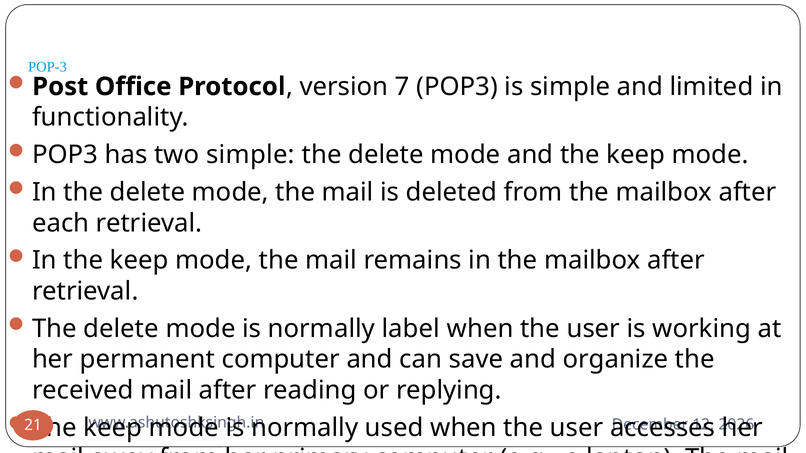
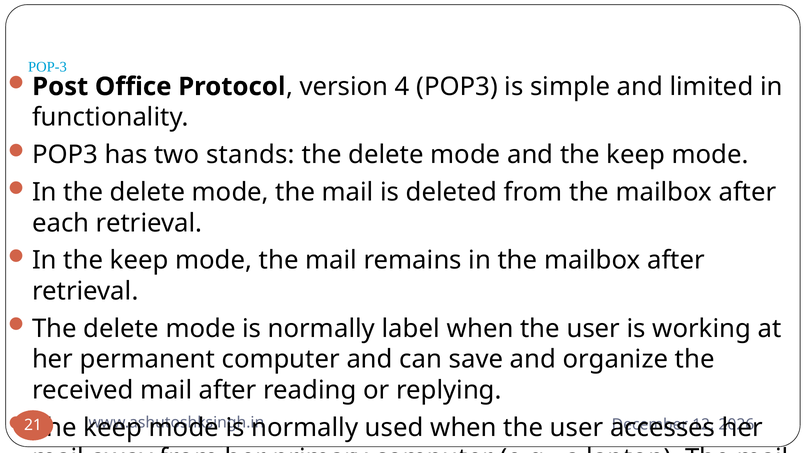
7: 7 -> 4
two simple: simple -> stands
